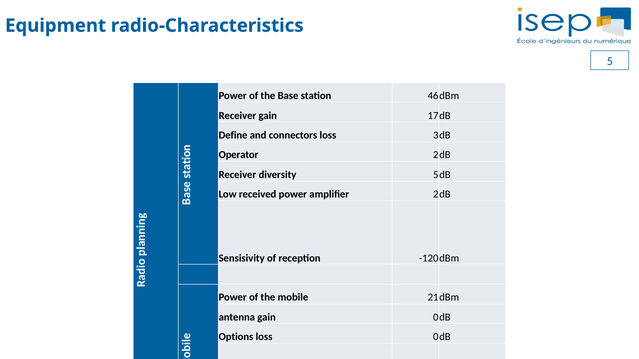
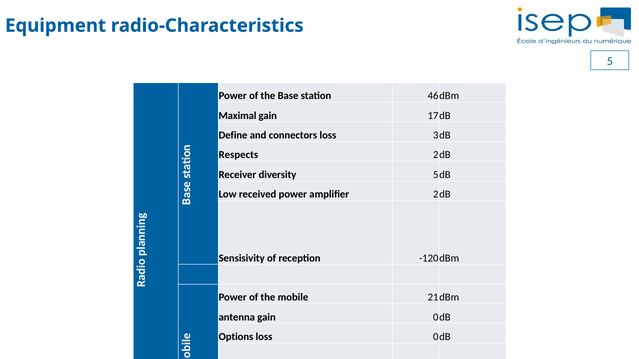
Receiver at (237, 116): Receiver -> Maximal
Operator: Operator -> Respects
